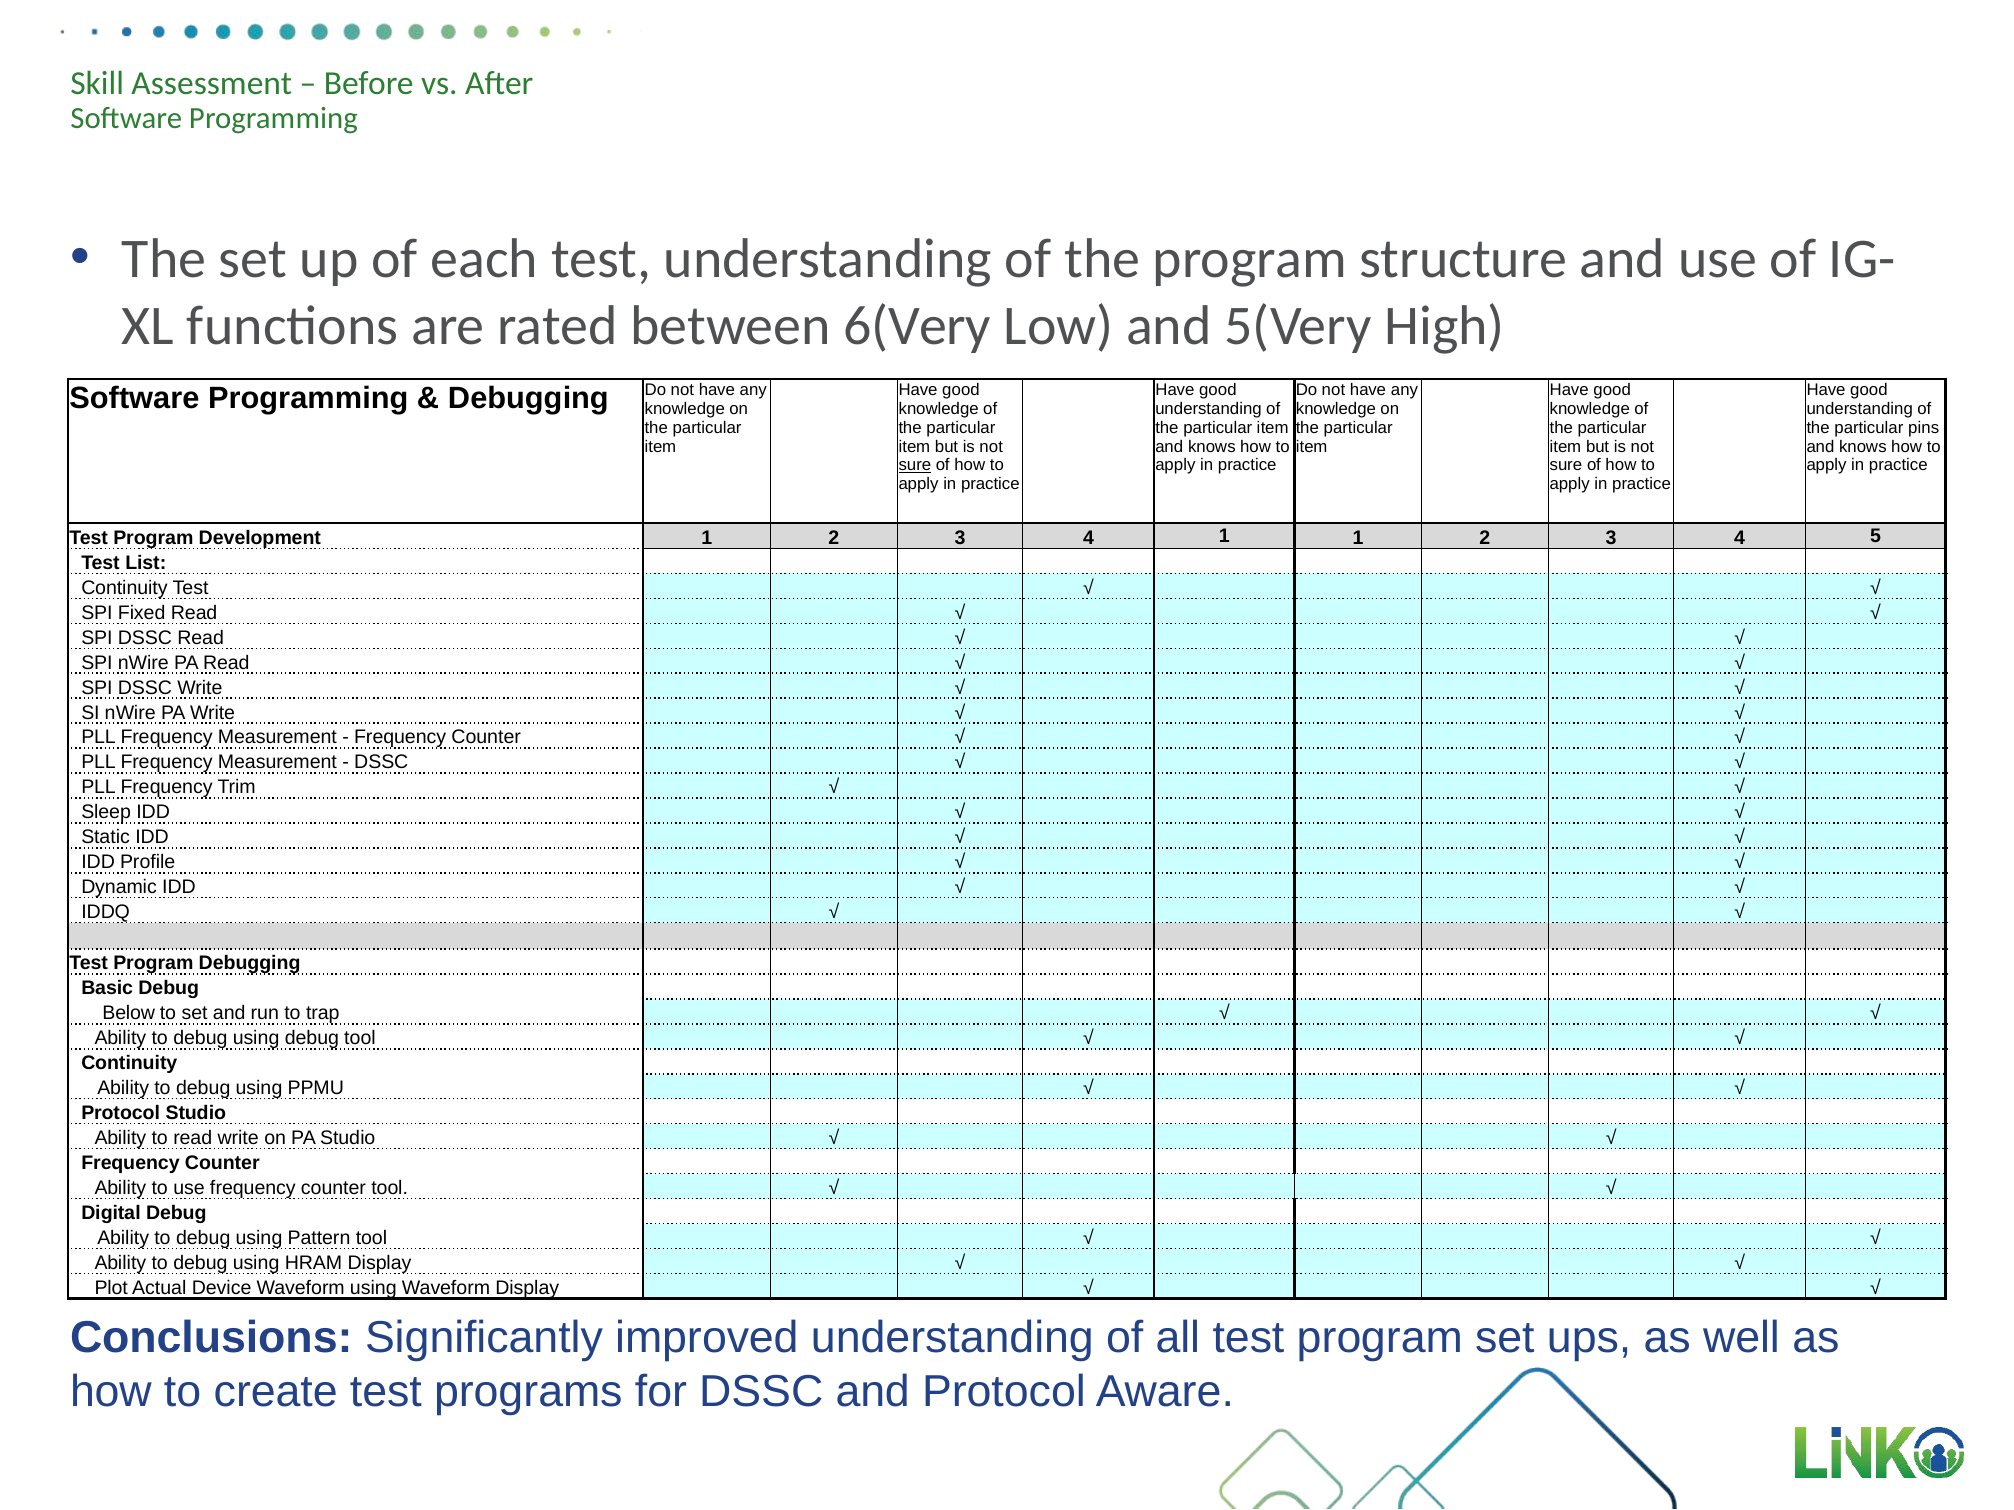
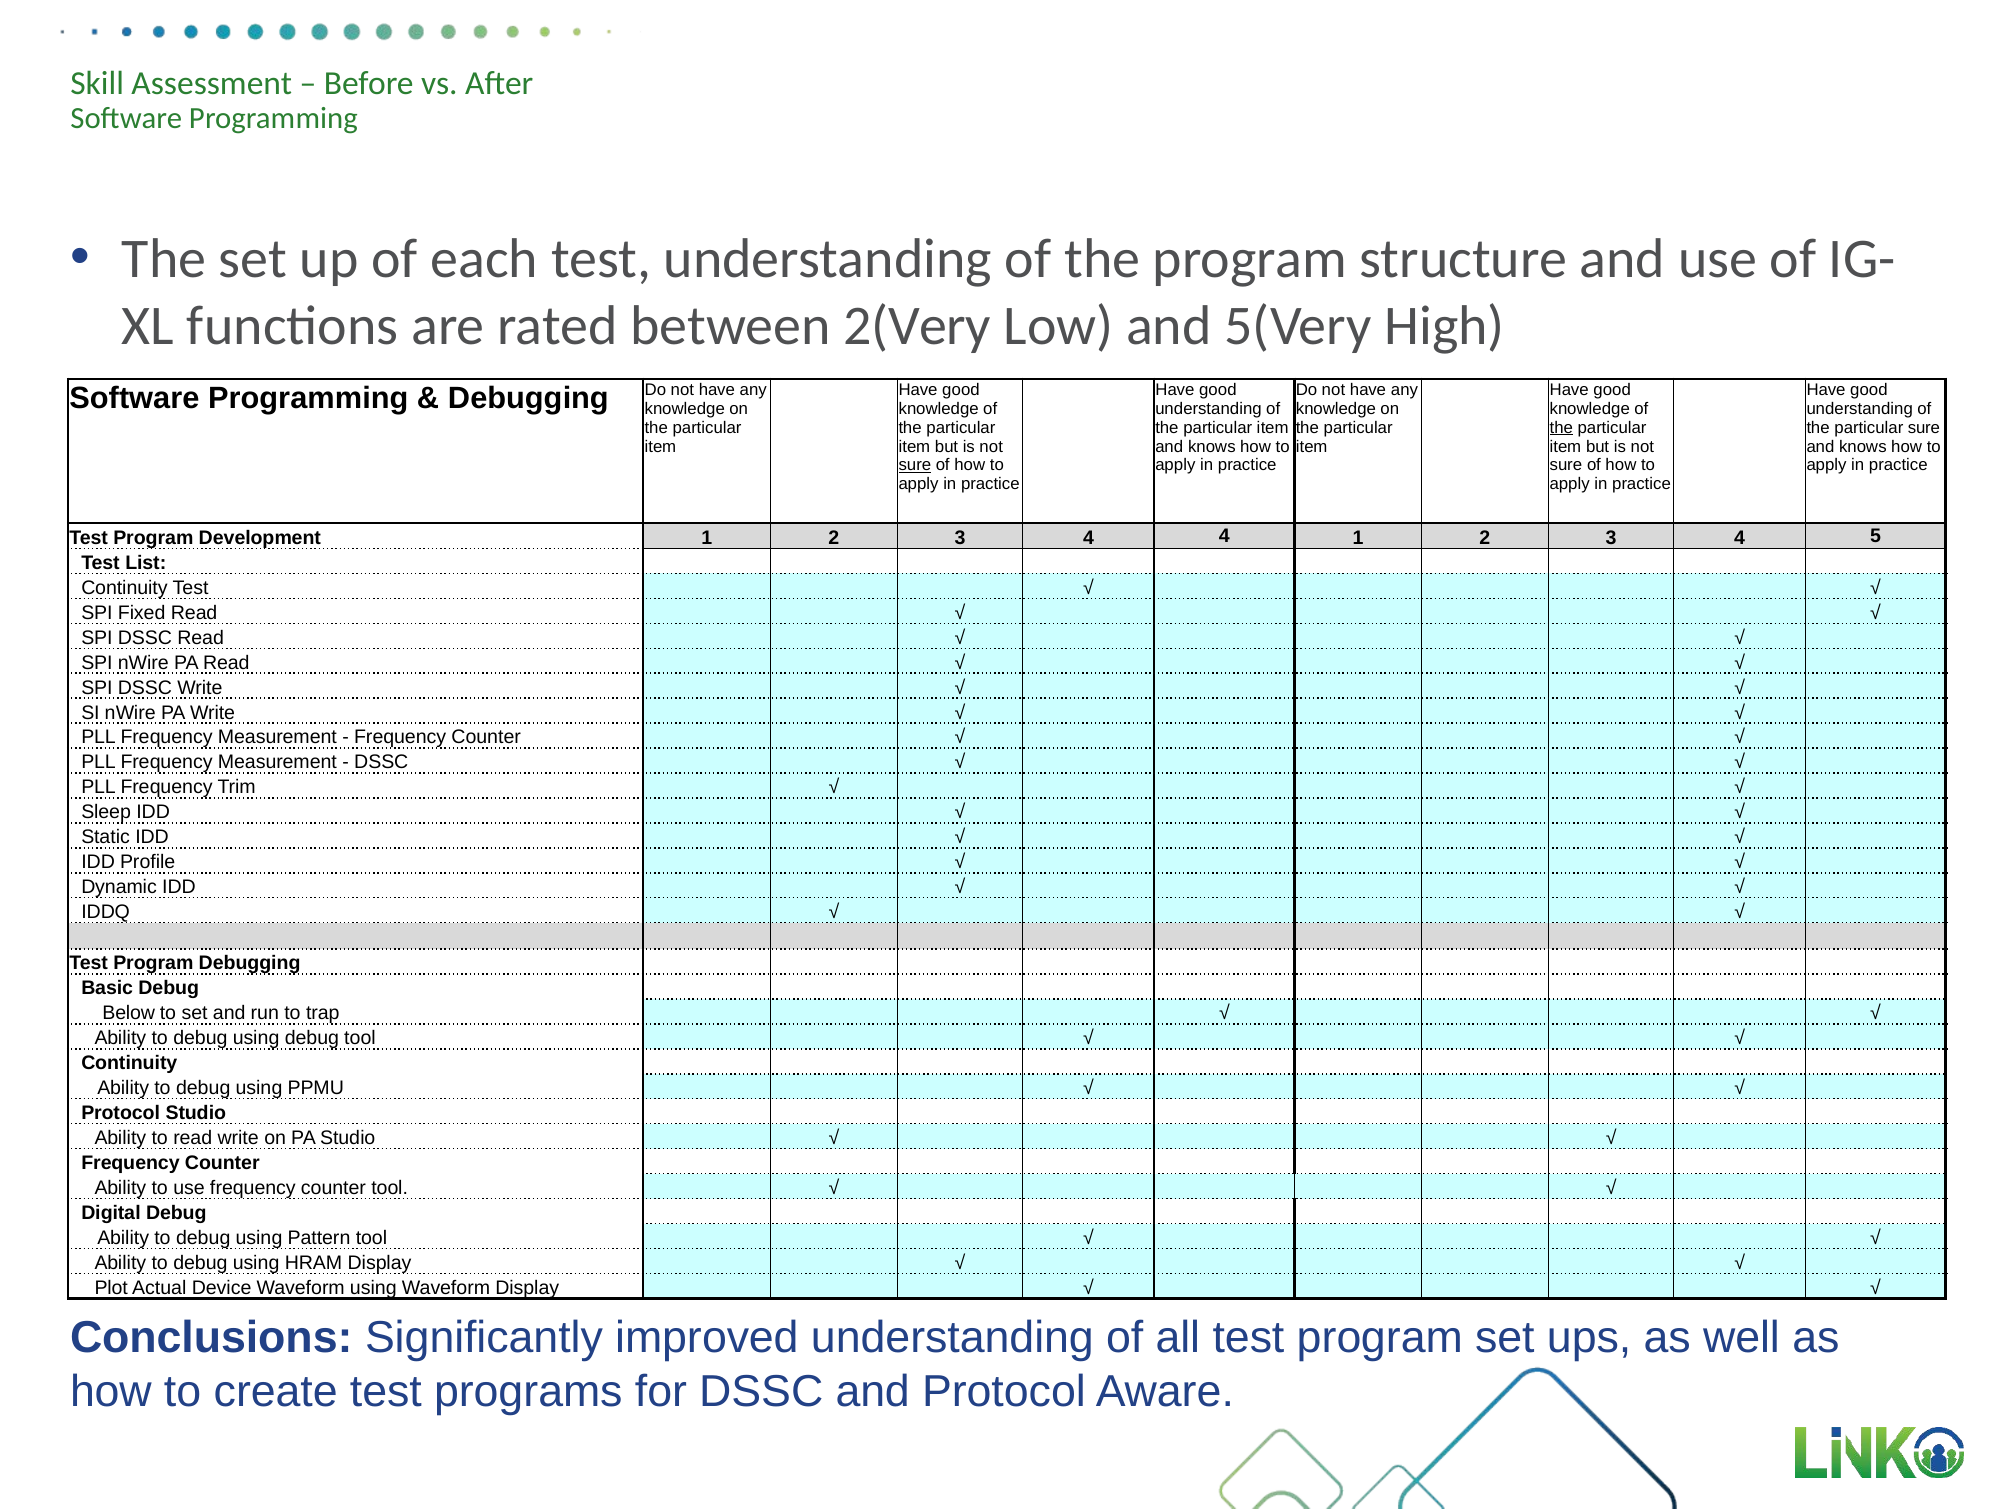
6(Very: 6(Very -> 2(Very
the at (1561, 428) underline: none -> present
particular pins: pins -> sure
4 1: 1 -> 4
